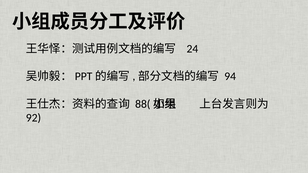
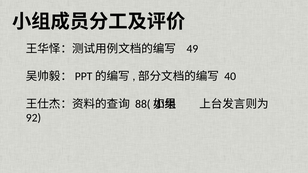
24: 24 -> 49
94: 94 -> 40
